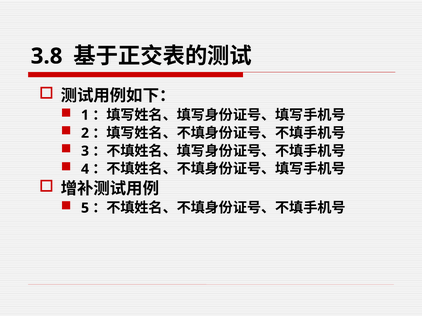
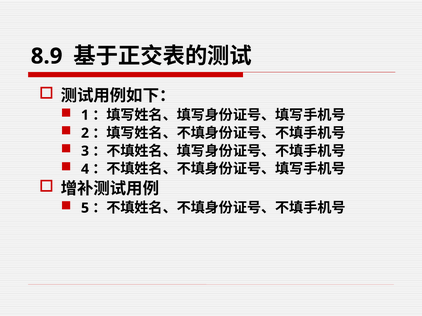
3.8: 3.8 -> 8.9
